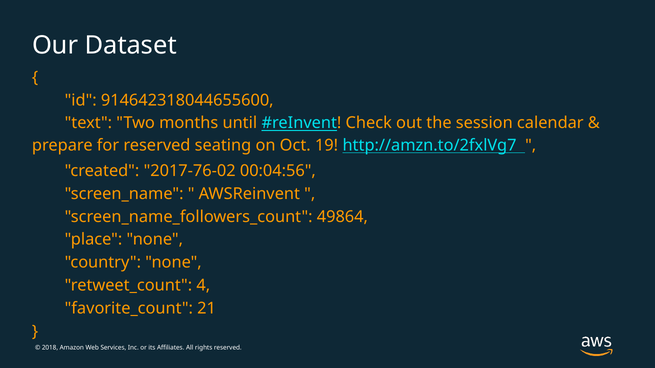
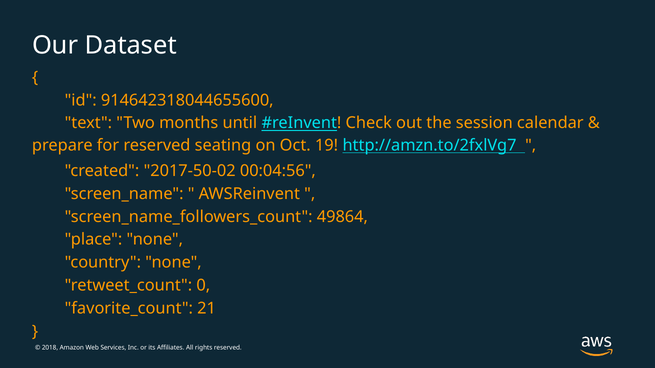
2017-76-02: 2017-76-02 -> 2017-50-02
4: 4 -> 0
